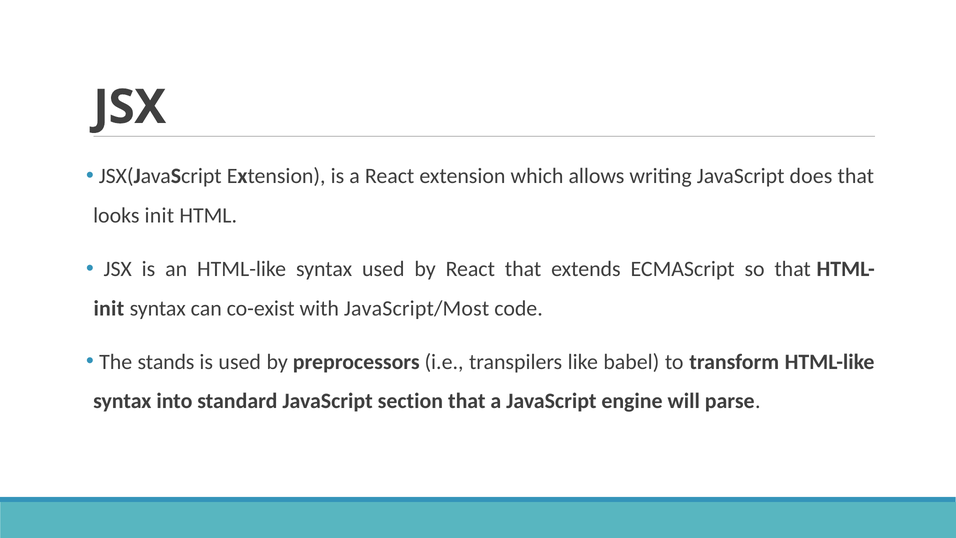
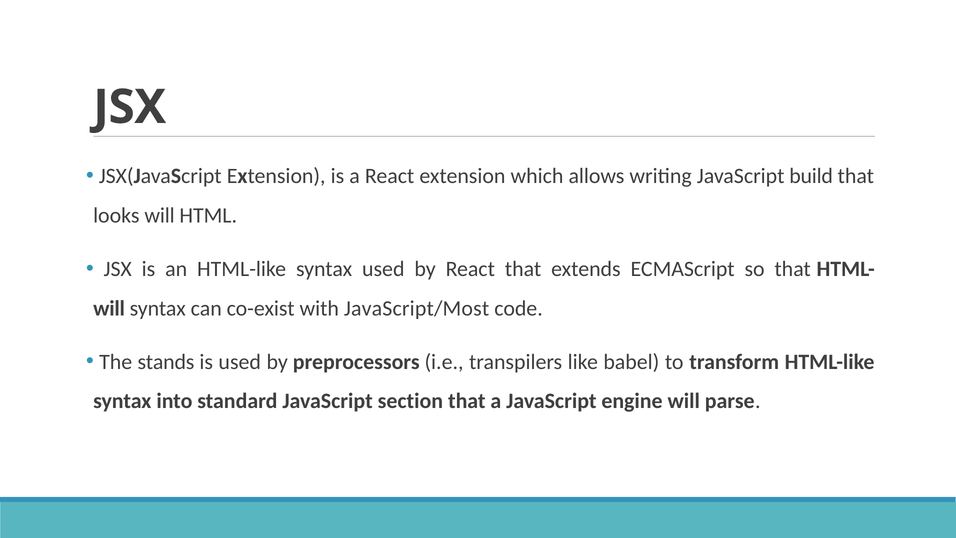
does: does -> build
looks init: init -> will
init at (109, 308): init -> will
